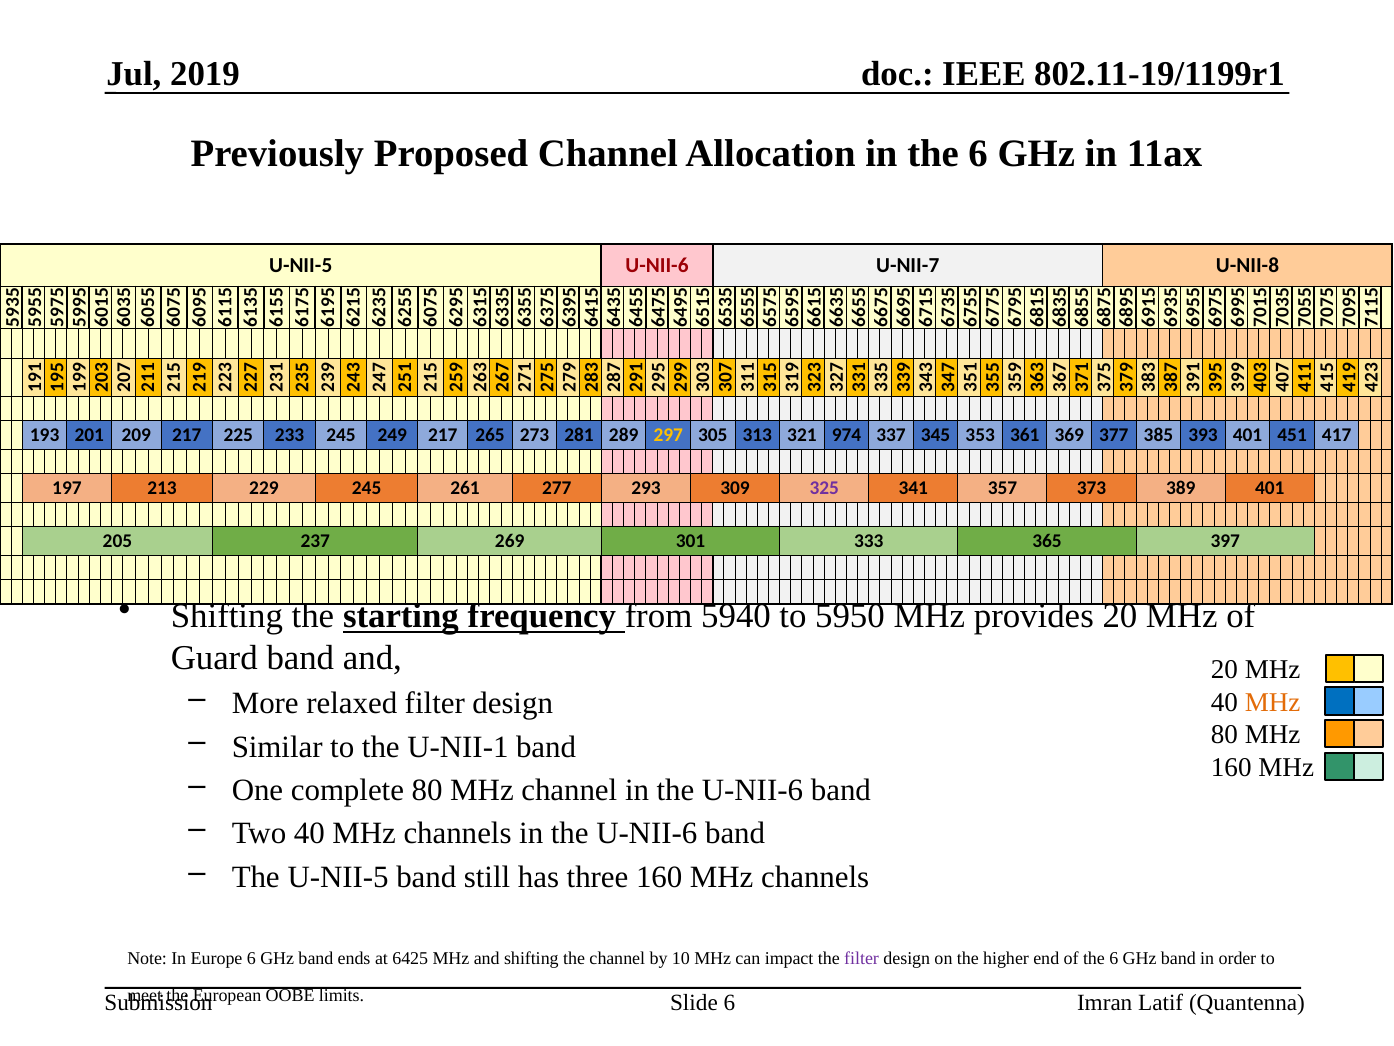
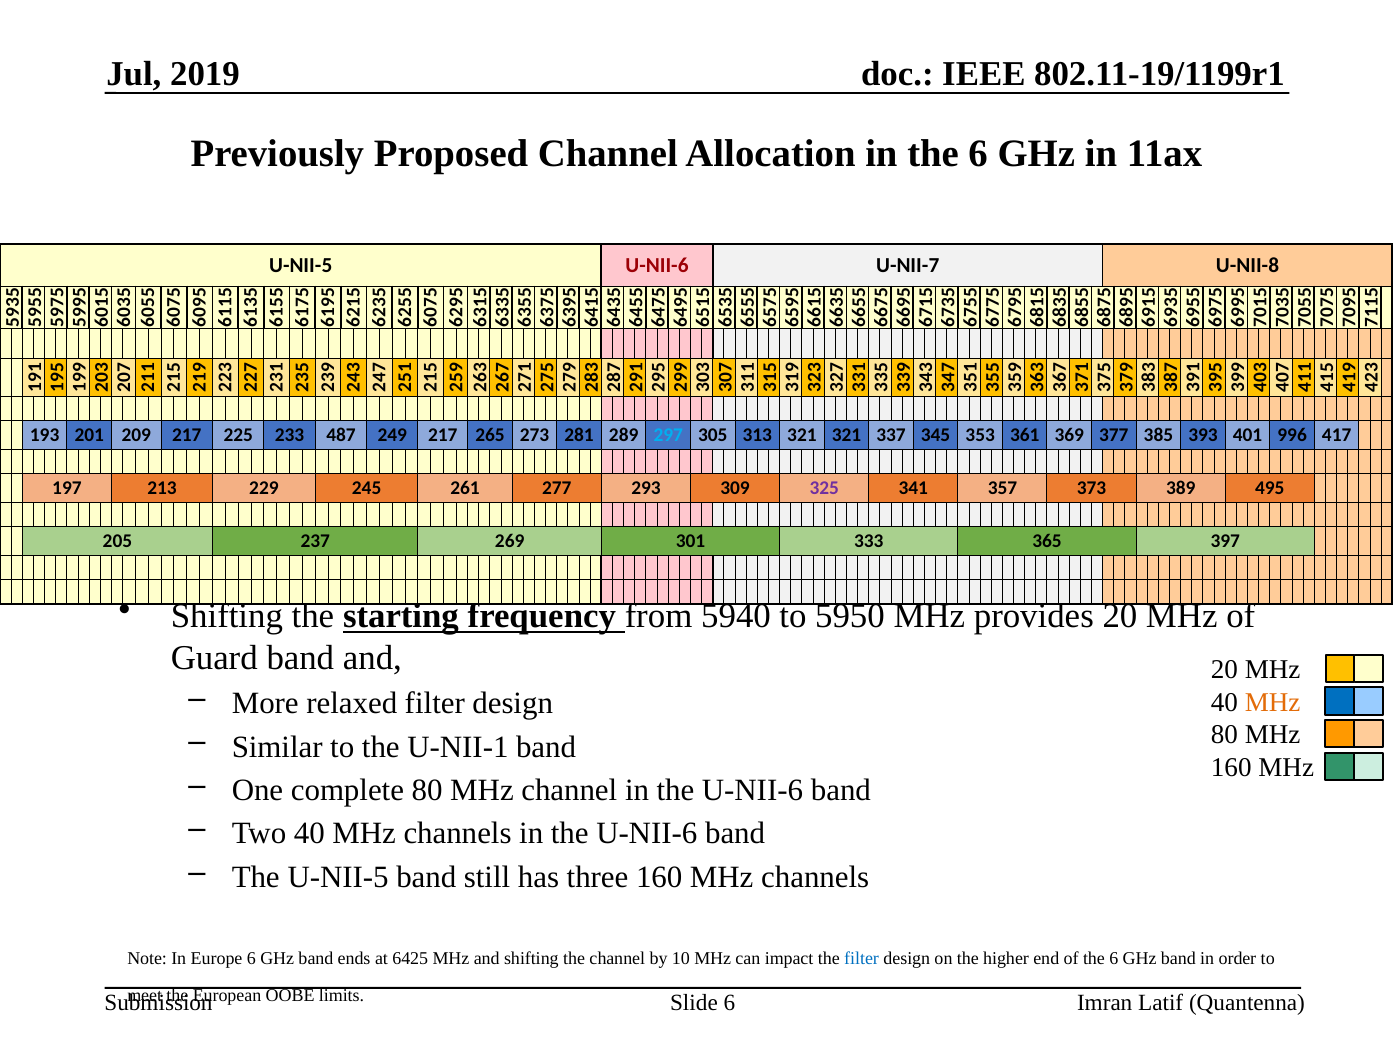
233 245: 245 -> 487
297 colour: yellow -> light blue
321 974: 974 -> 321
451: 451 -> 996
389 401: 401 -> 495
filter at (862, 958) colour: purple -> blue
